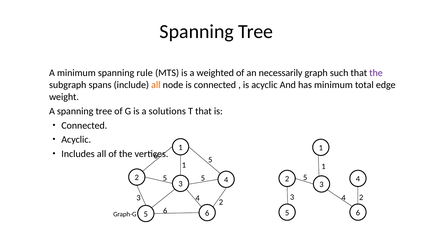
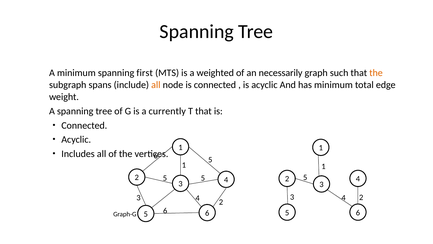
rule: rule -> first
the at (376, 73) colour: purple -> orange
solutions: solutions -> currently
